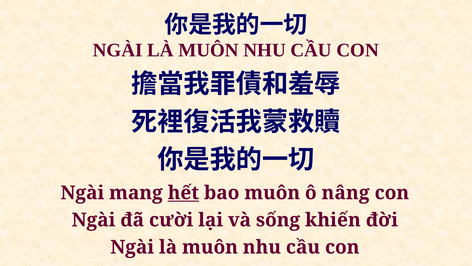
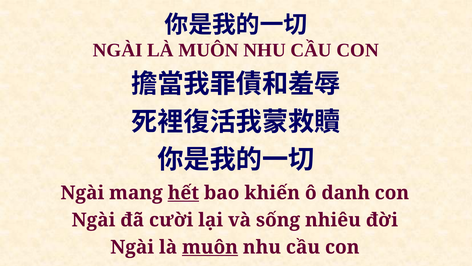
bao muôn: muôn -> khiến
nâng: nâng -> danh
khiến: khiến -> nhiêu
muôn at (210, 247) underline: none -> present
